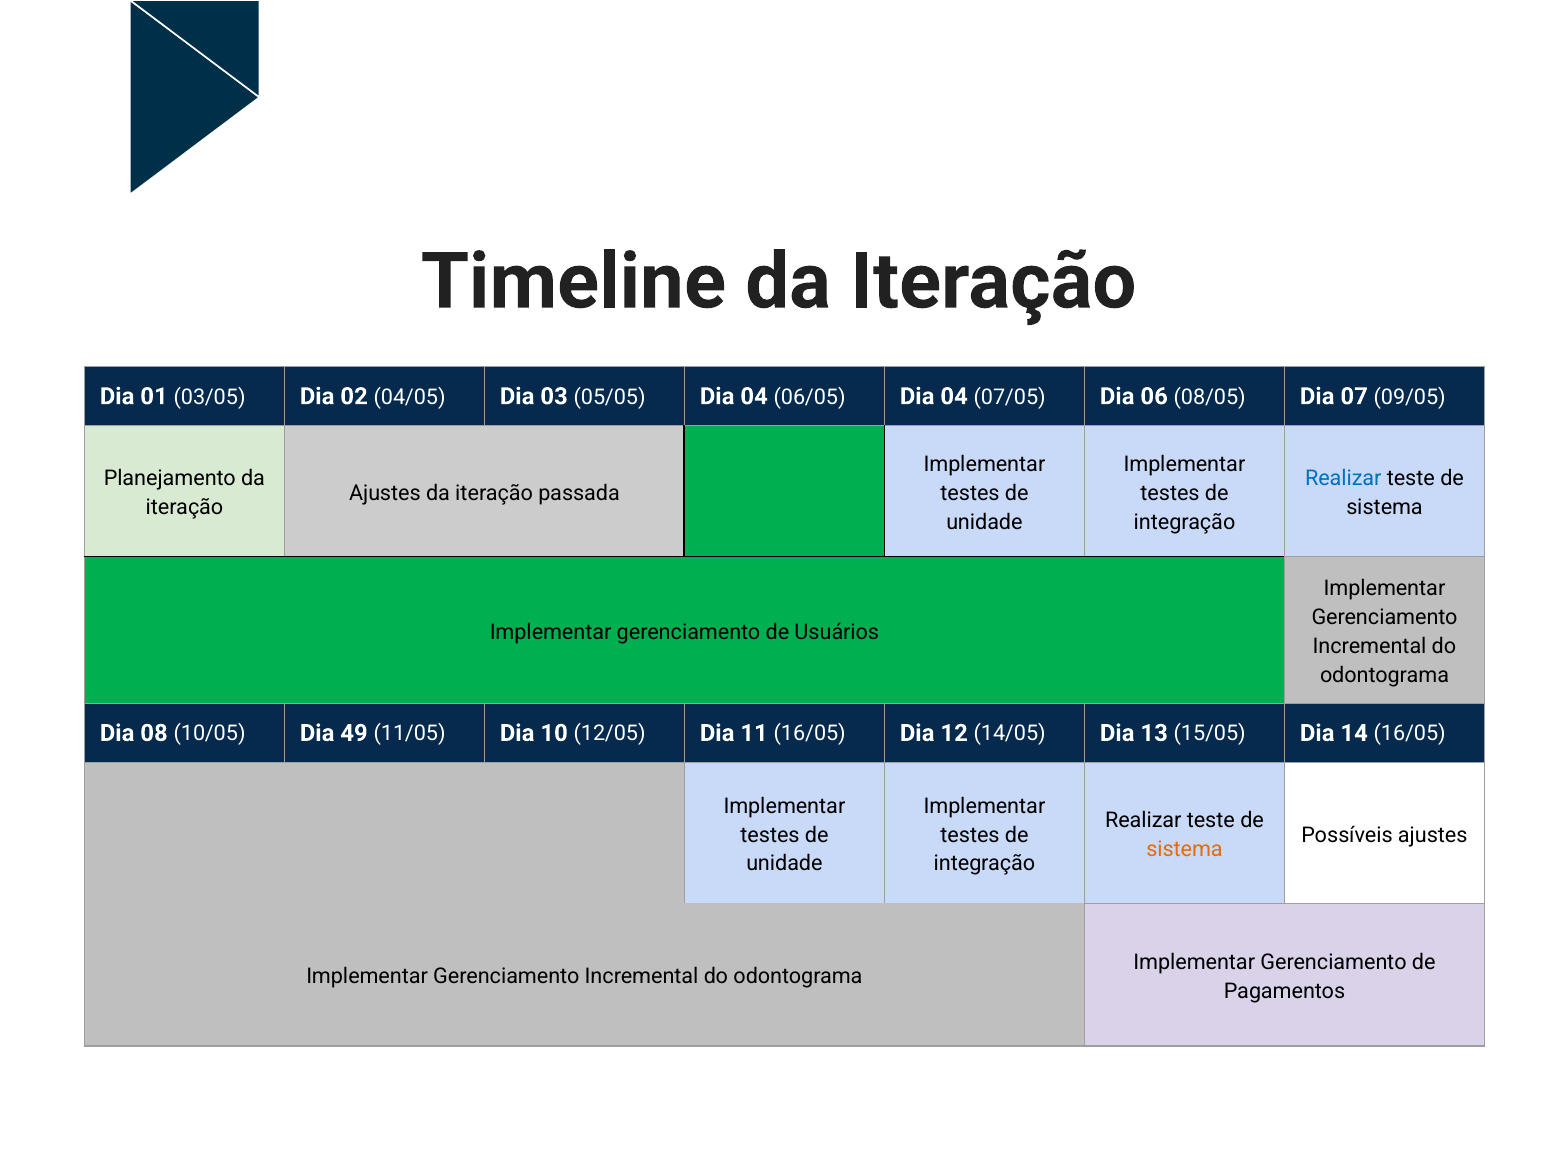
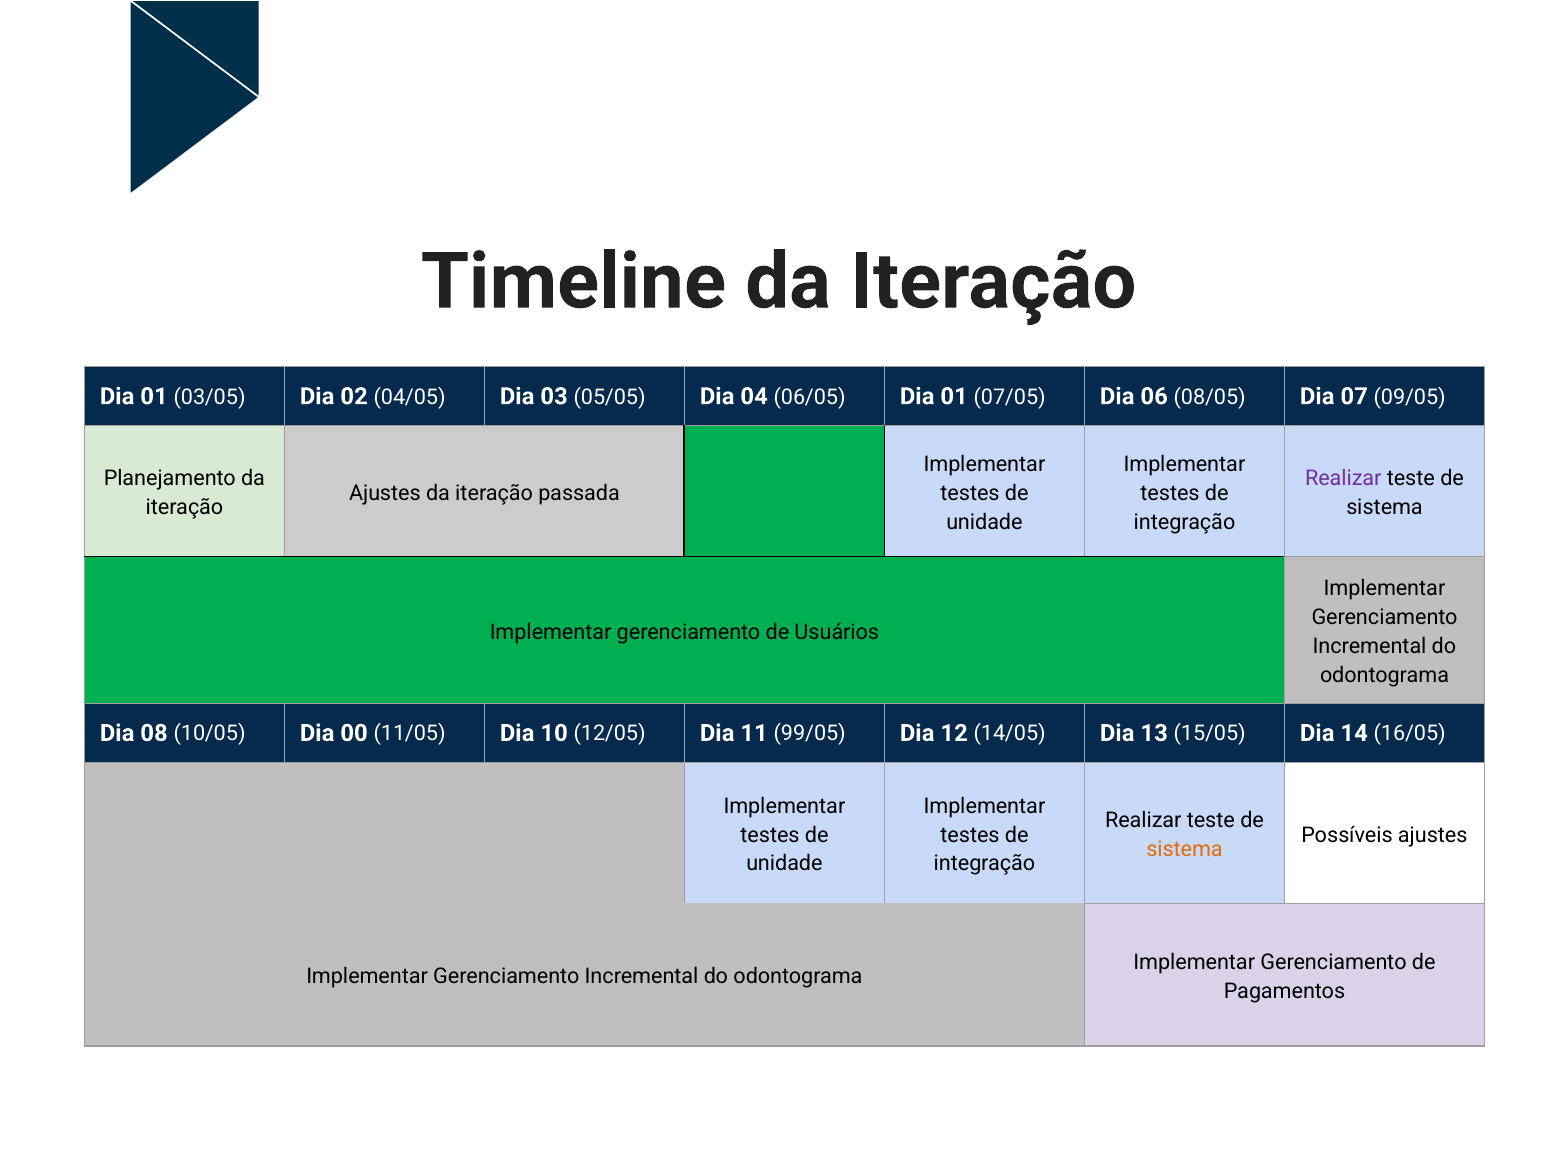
06/05 Dia 04: 04 -> 01
Realizar at (1343, 479) colour: blue -> purple
49: 49 -> 00
11 16/05: 16/05 -> 99/05
